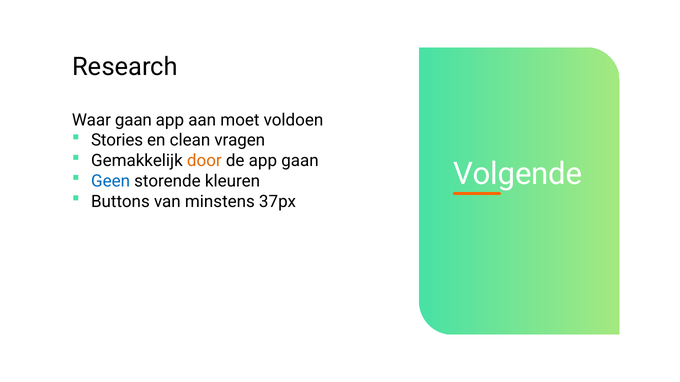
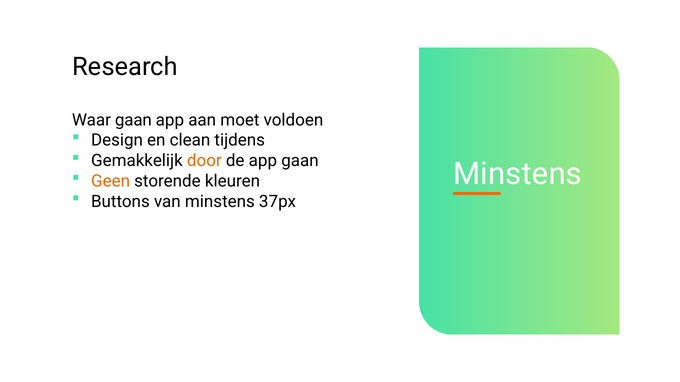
Stories: Stories -> Design
vragen: vragen -> tijdens
Volgende at (518, 174): Volgende -> Minstens
Geen colour: blue -> orange
